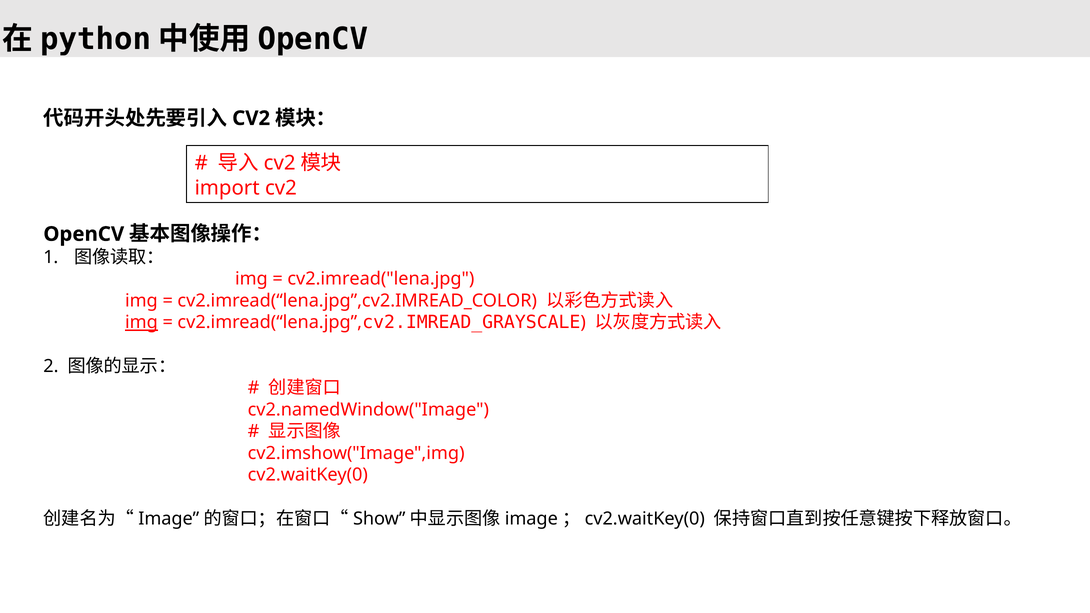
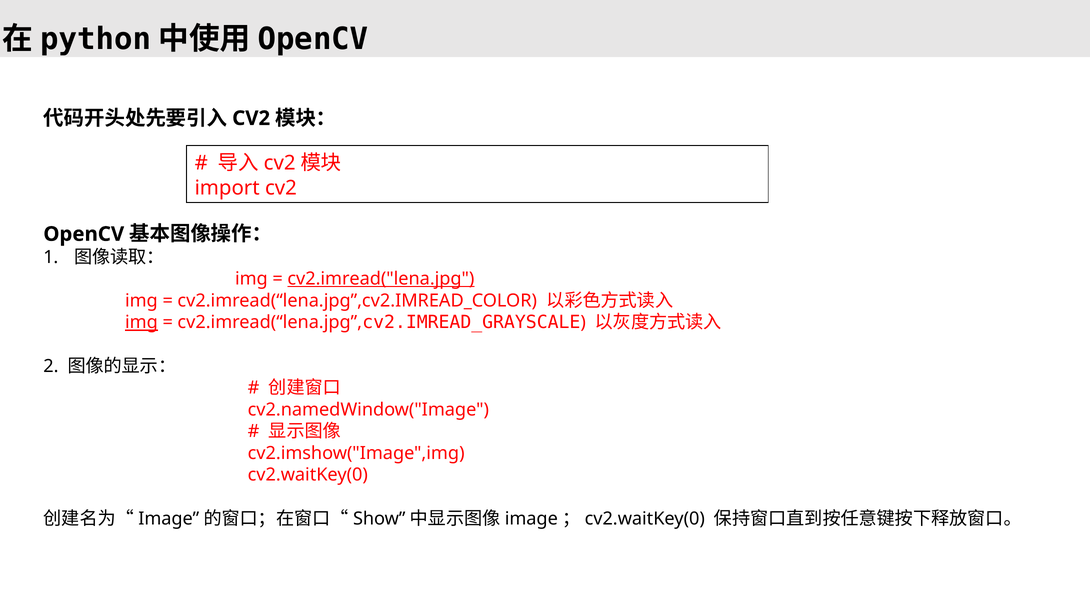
cv2.imread("lena.jpg underline: none -> present
